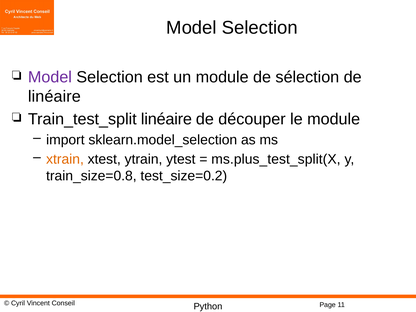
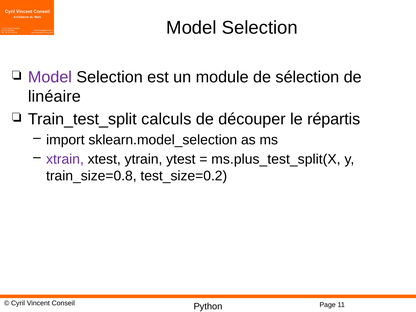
Train_test_split linéaire: linéaire -> calculs
le module: module -> répartis
xtrain colour: orange -> purple
